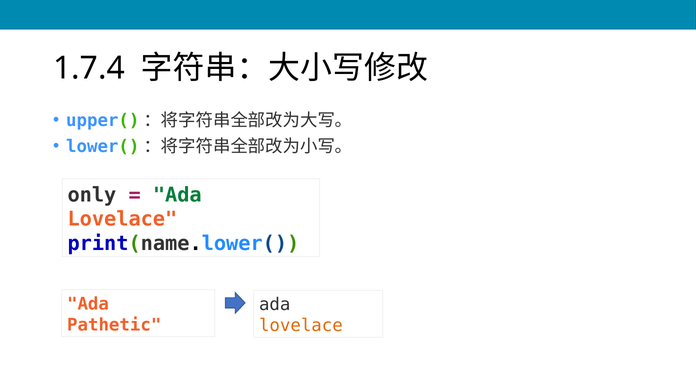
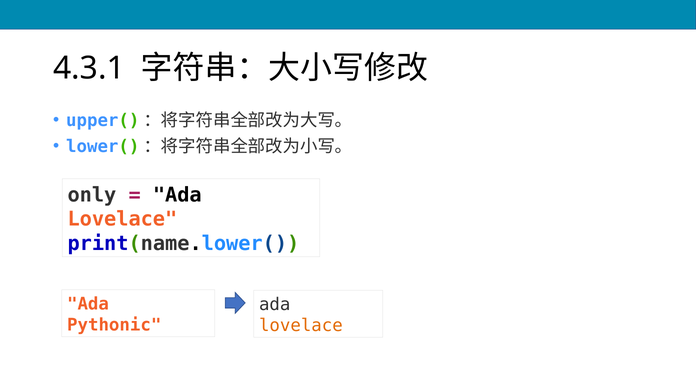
1.7.4: 1.7.4 -> 4.3.1
Ada at (177, 195) colour: green -> black
Pathetic: Pathetic -> Pythonic
